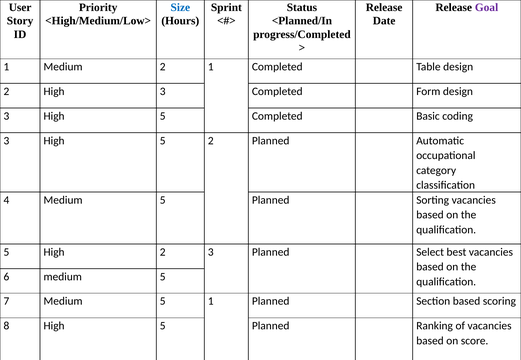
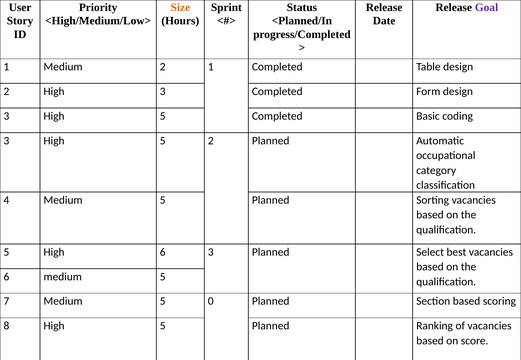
Size colour: blue -> orange
High 2: 2 -> 6
5 1: 1 -> 0
